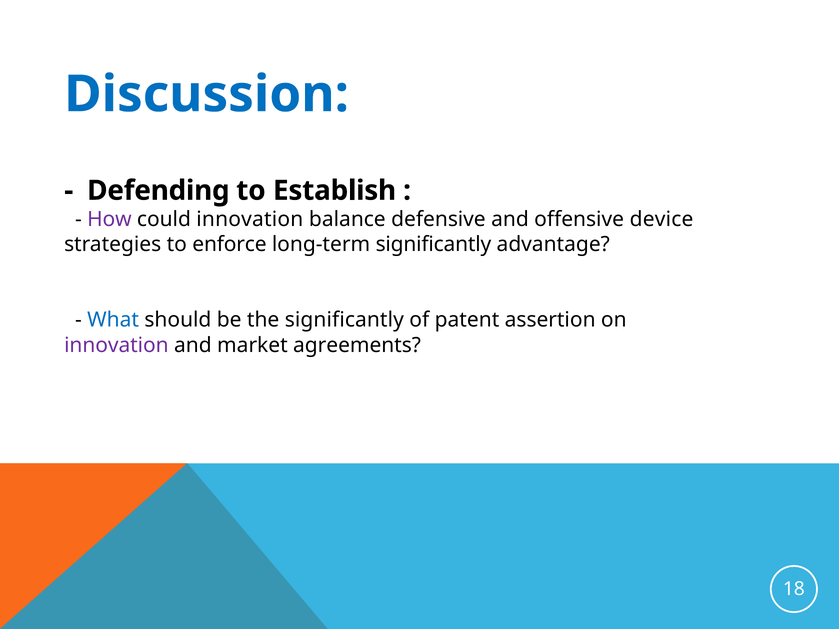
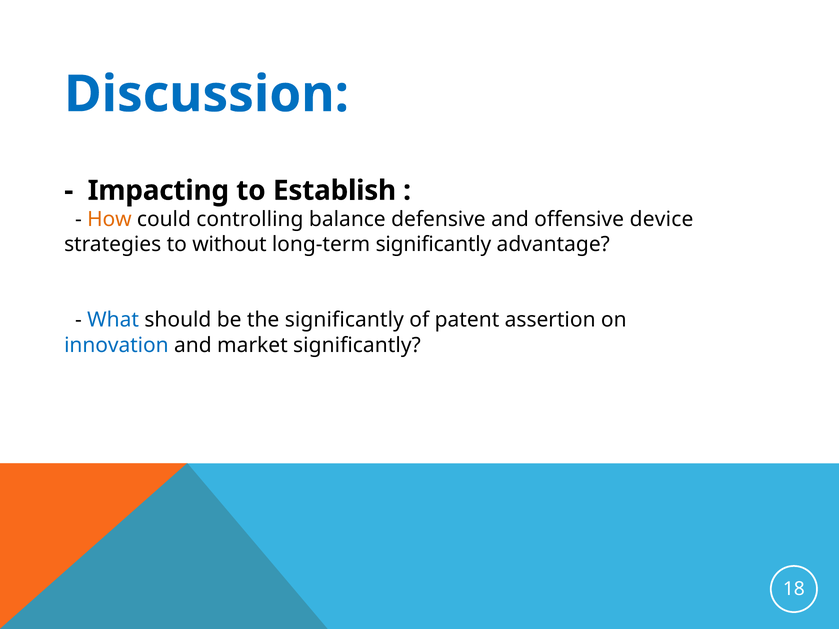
Defending: Defending -> Impacting
How colour: purple -> orange
could innovation: innovation -> controlling
enforce: enforce -> without
innovation at (116, 345) colour: purple -> blue
market agreements: agreements -> significantly
